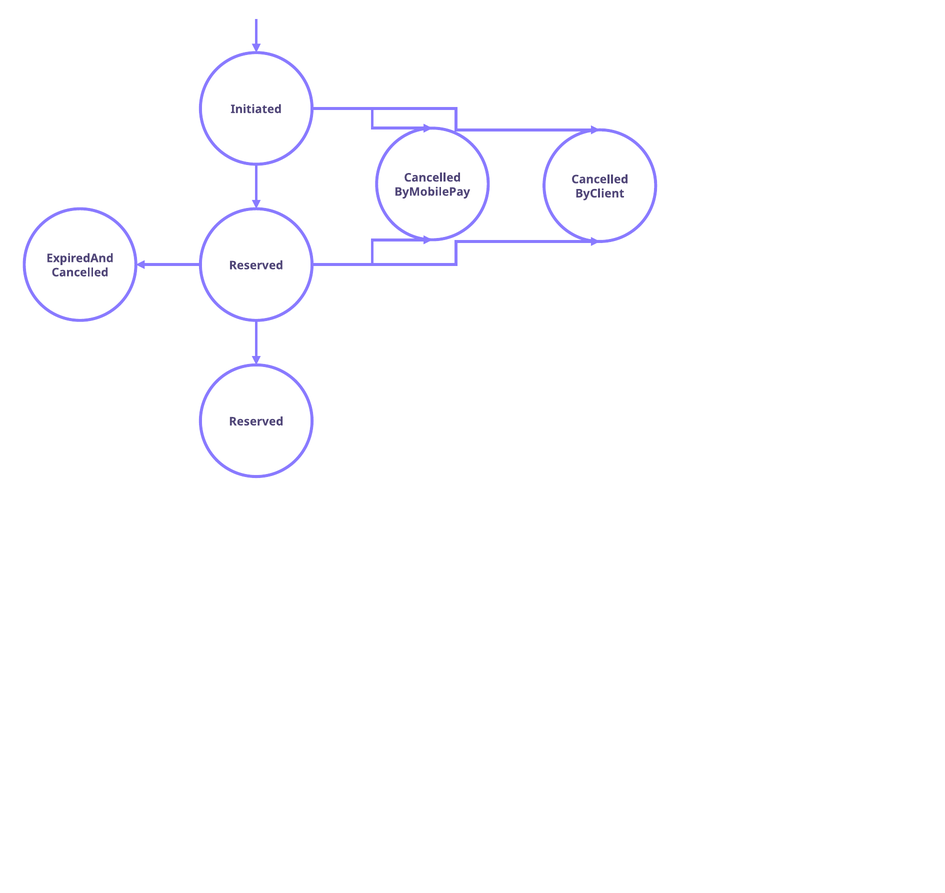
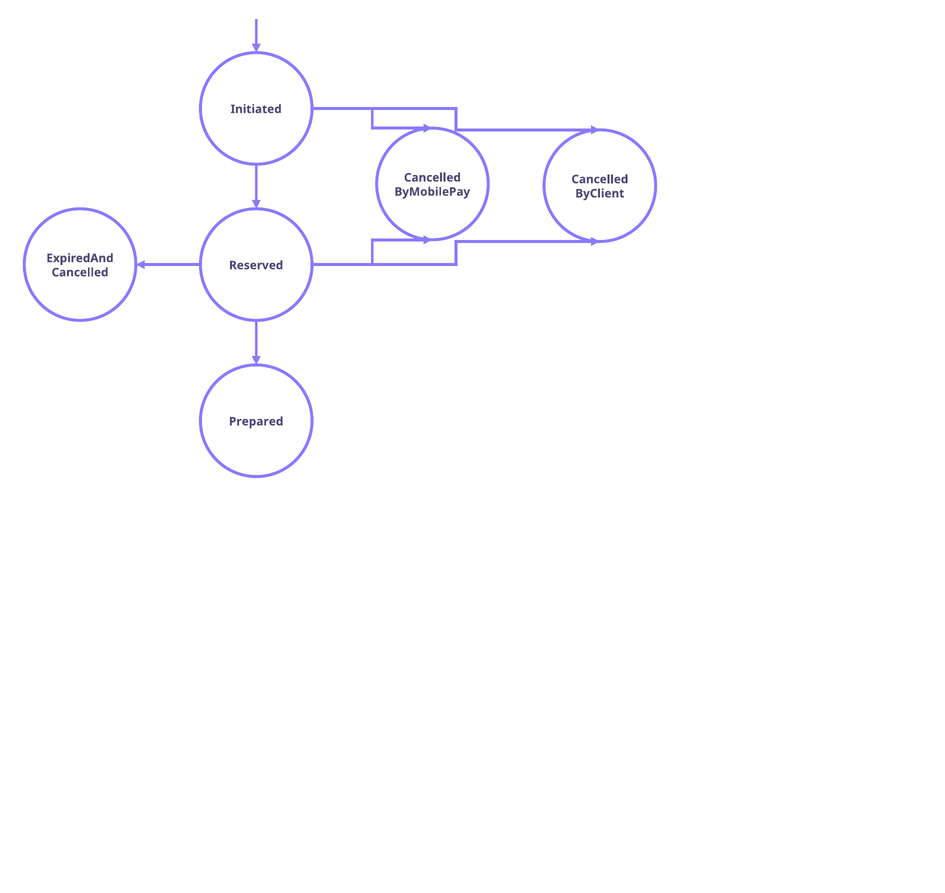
Reserved at (256, 421): Reserved -> Prepared
